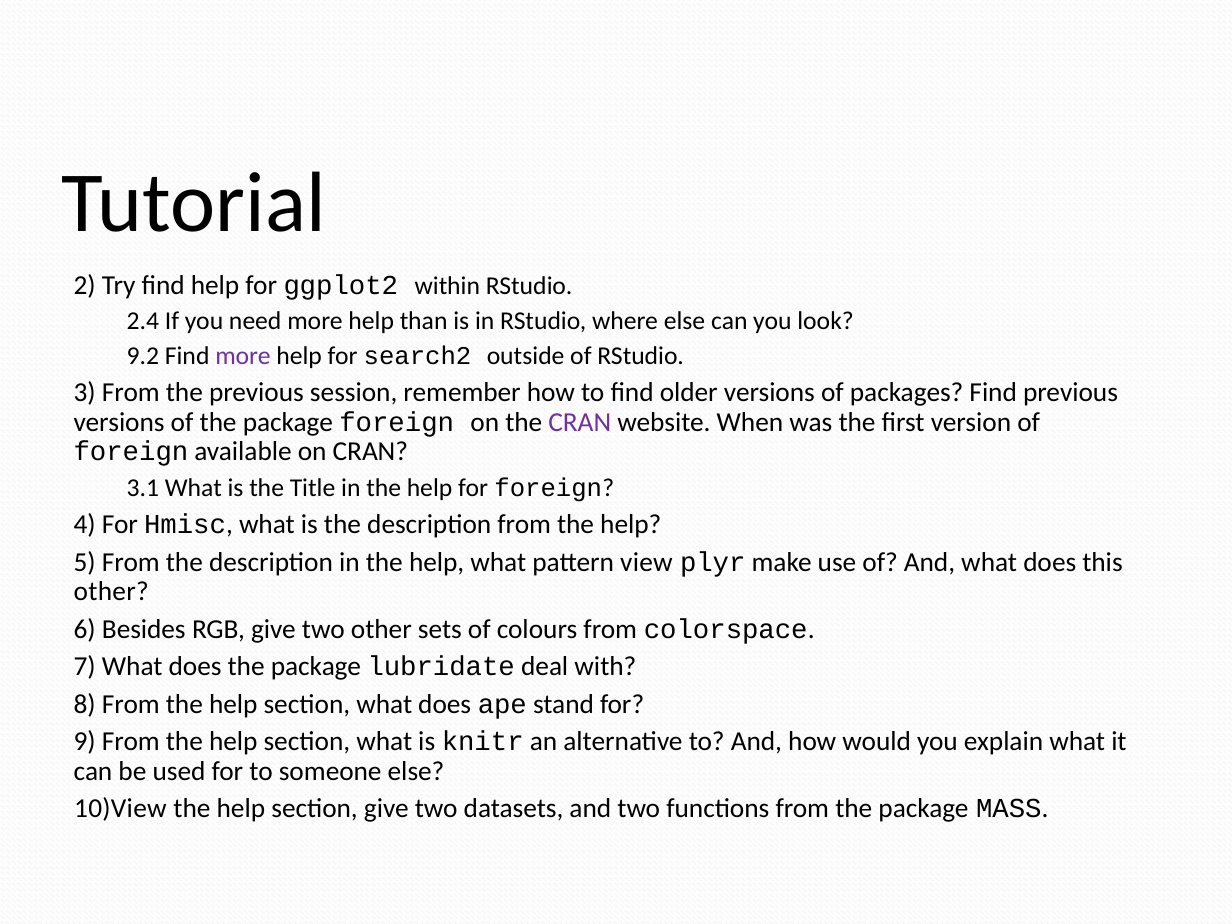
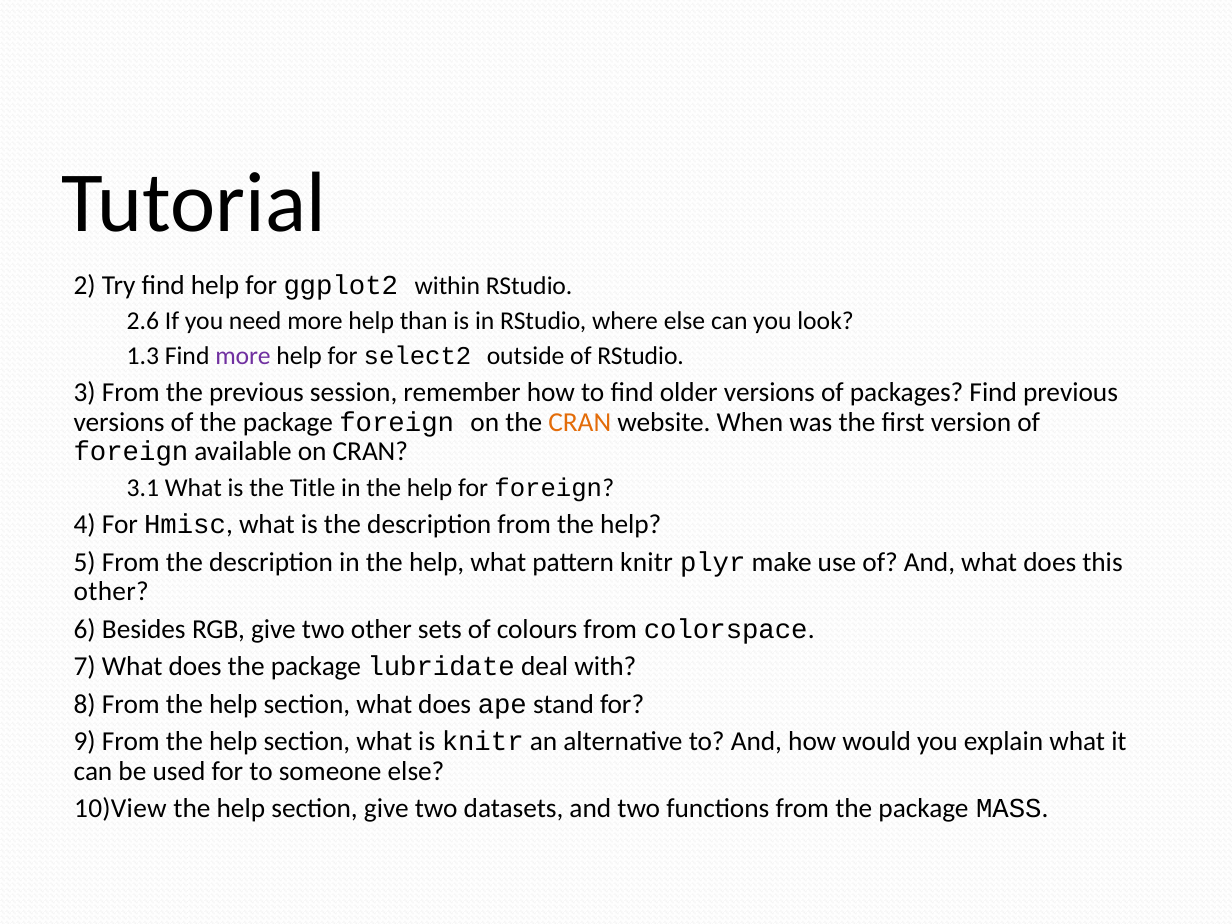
2.4: 2.4 -> 2.6
9.2: 9.2 -> 1.3
search2: search2 -> select2
CRAN at (580, 422) colour: purple -> orange
pattern view: view -> knitr
